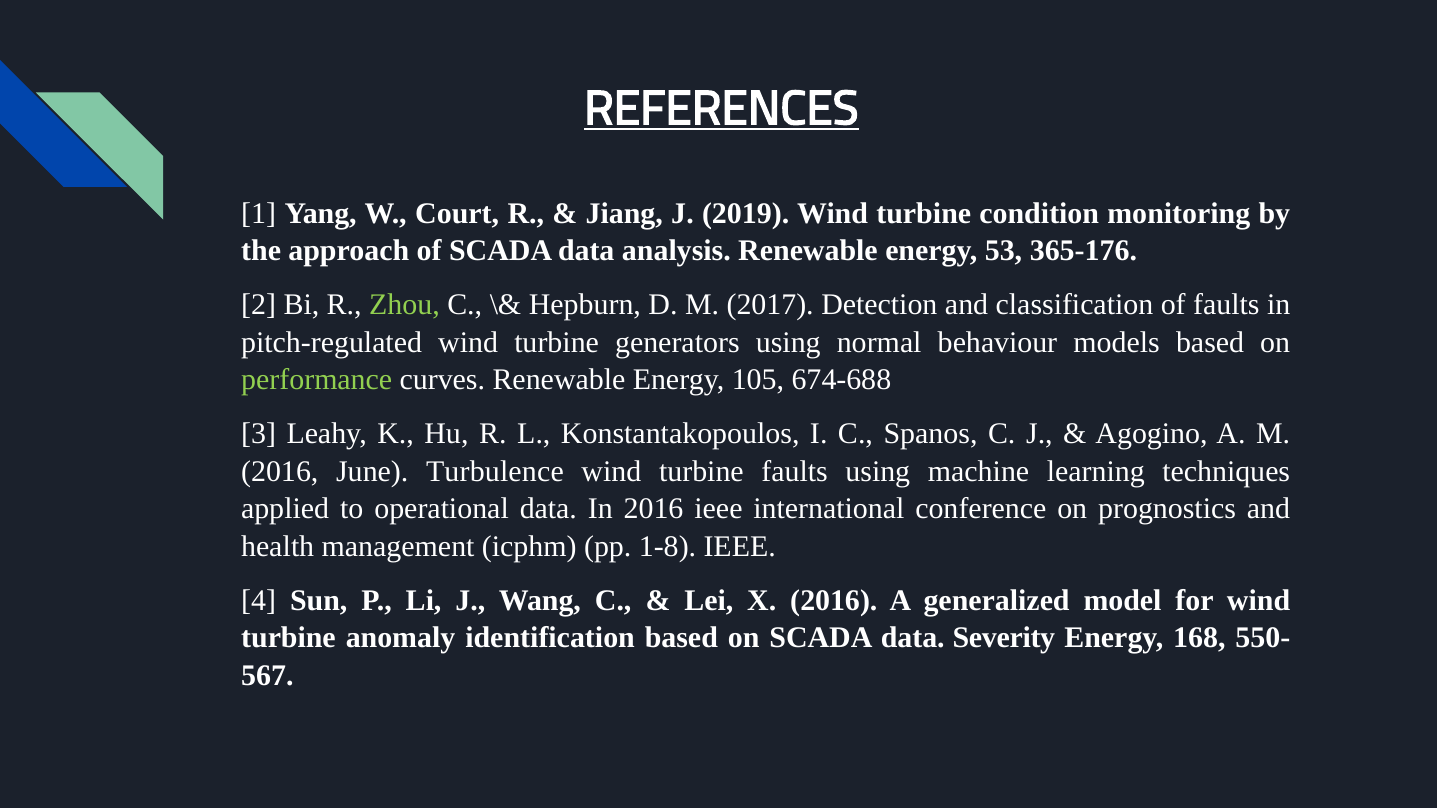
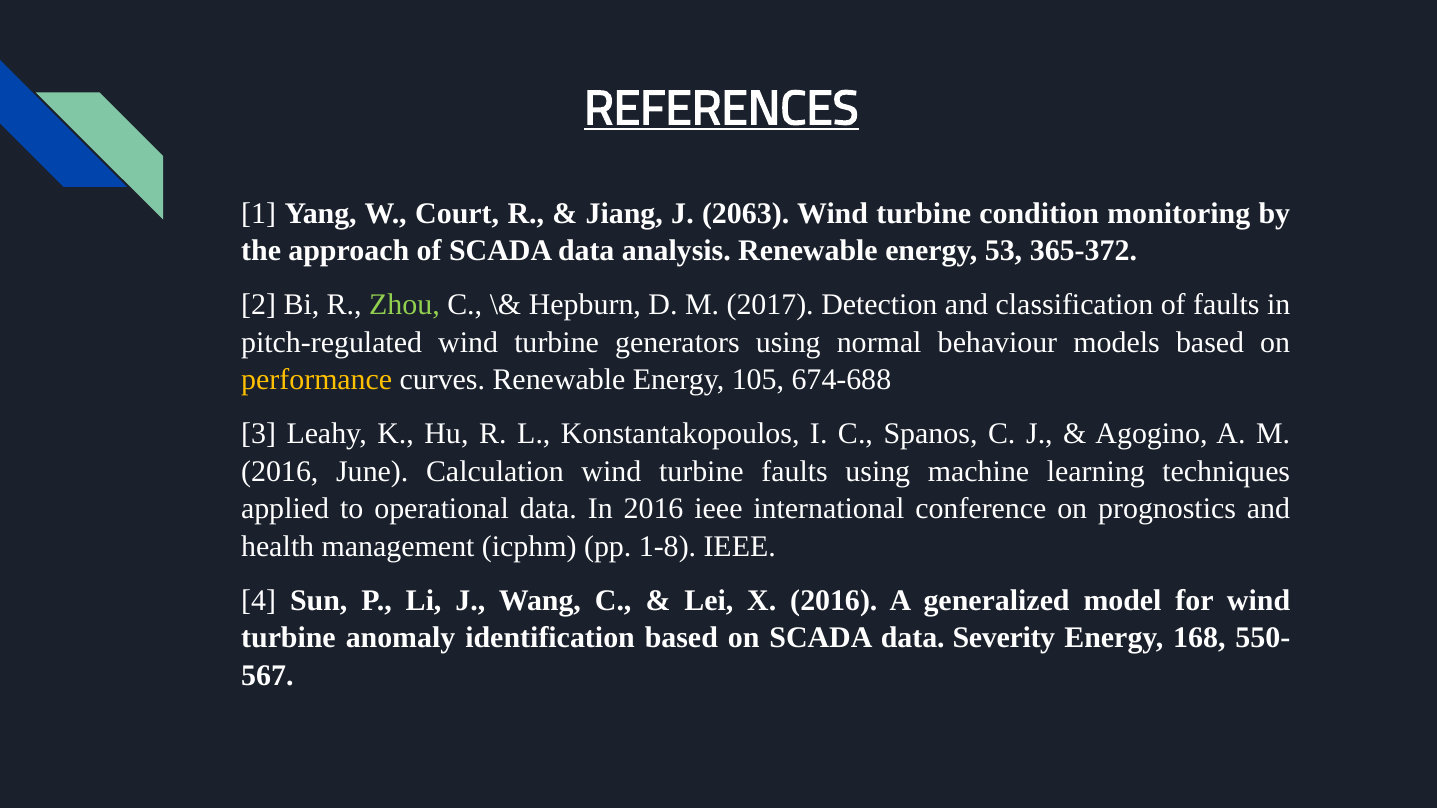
2019: 2019 -> 2063
365-176: 365-176 -> 365-372
performance colour: light green -> yellow
Turbulence: Turbulence -> Calculation
